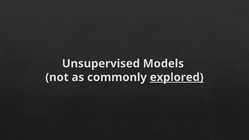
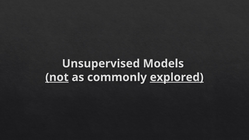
not underline: none -> present
